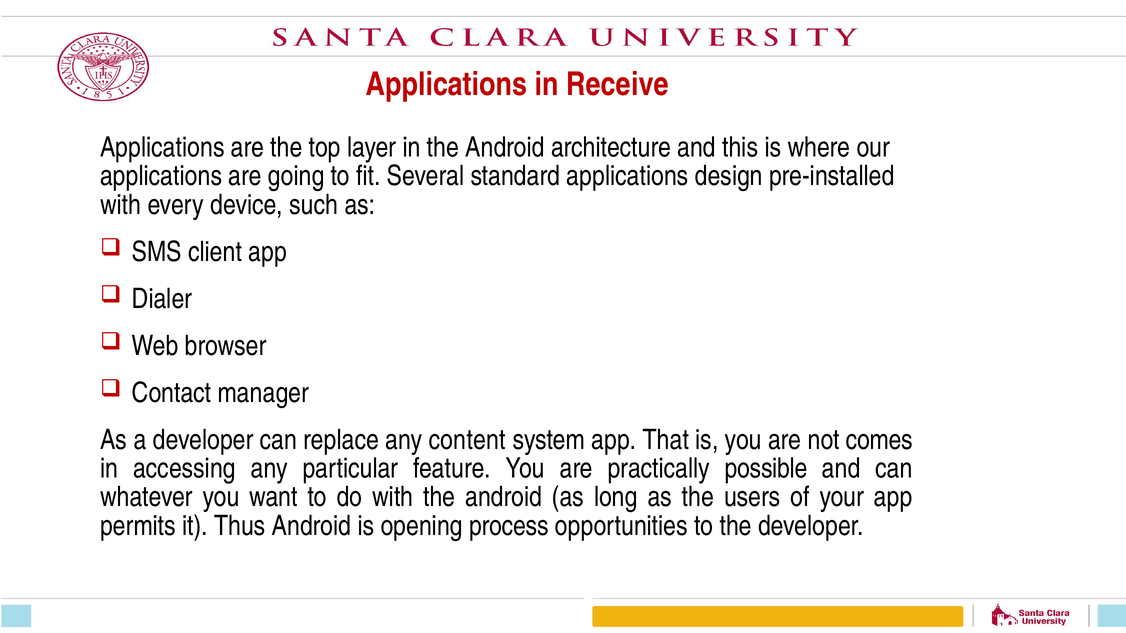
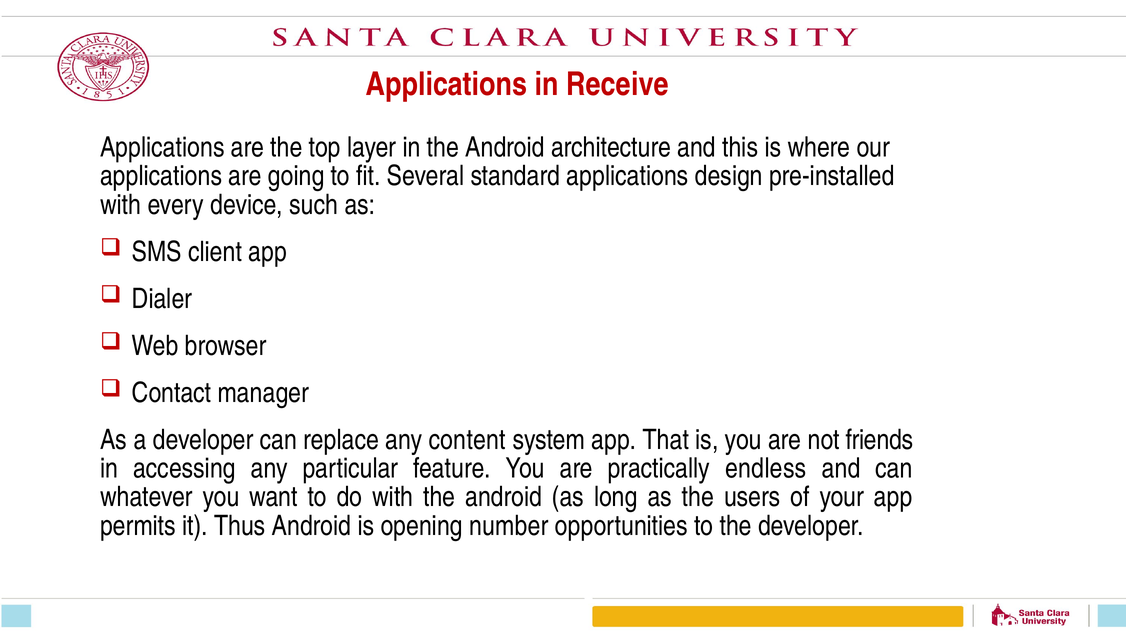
comes: comes -> friends
possible: possible -> endless
process: process -> number
